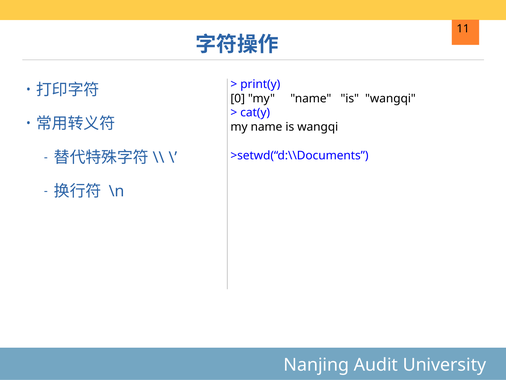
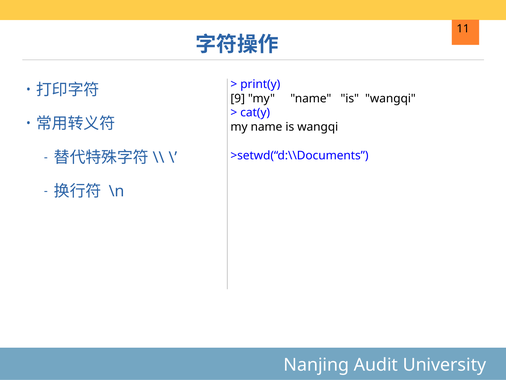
0: 0 -> 9
